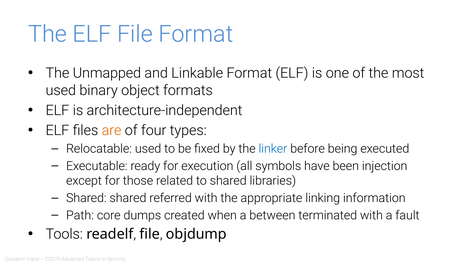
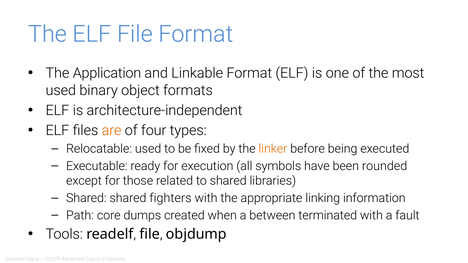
Unmapped: Unmapped -> Application
linker colour: blue -> orange
injection: injection -> rounded
referred: referred -> fighters
